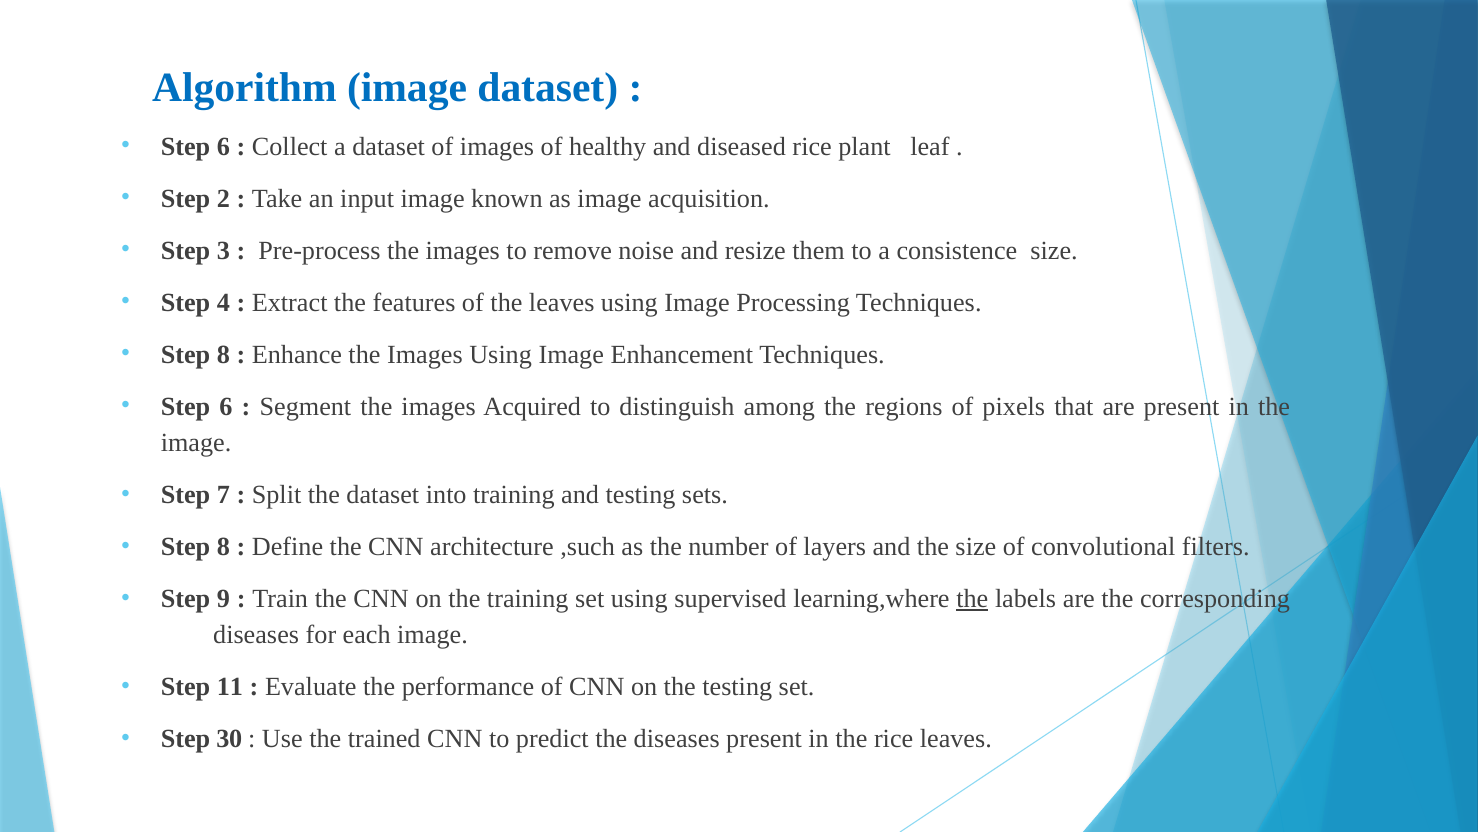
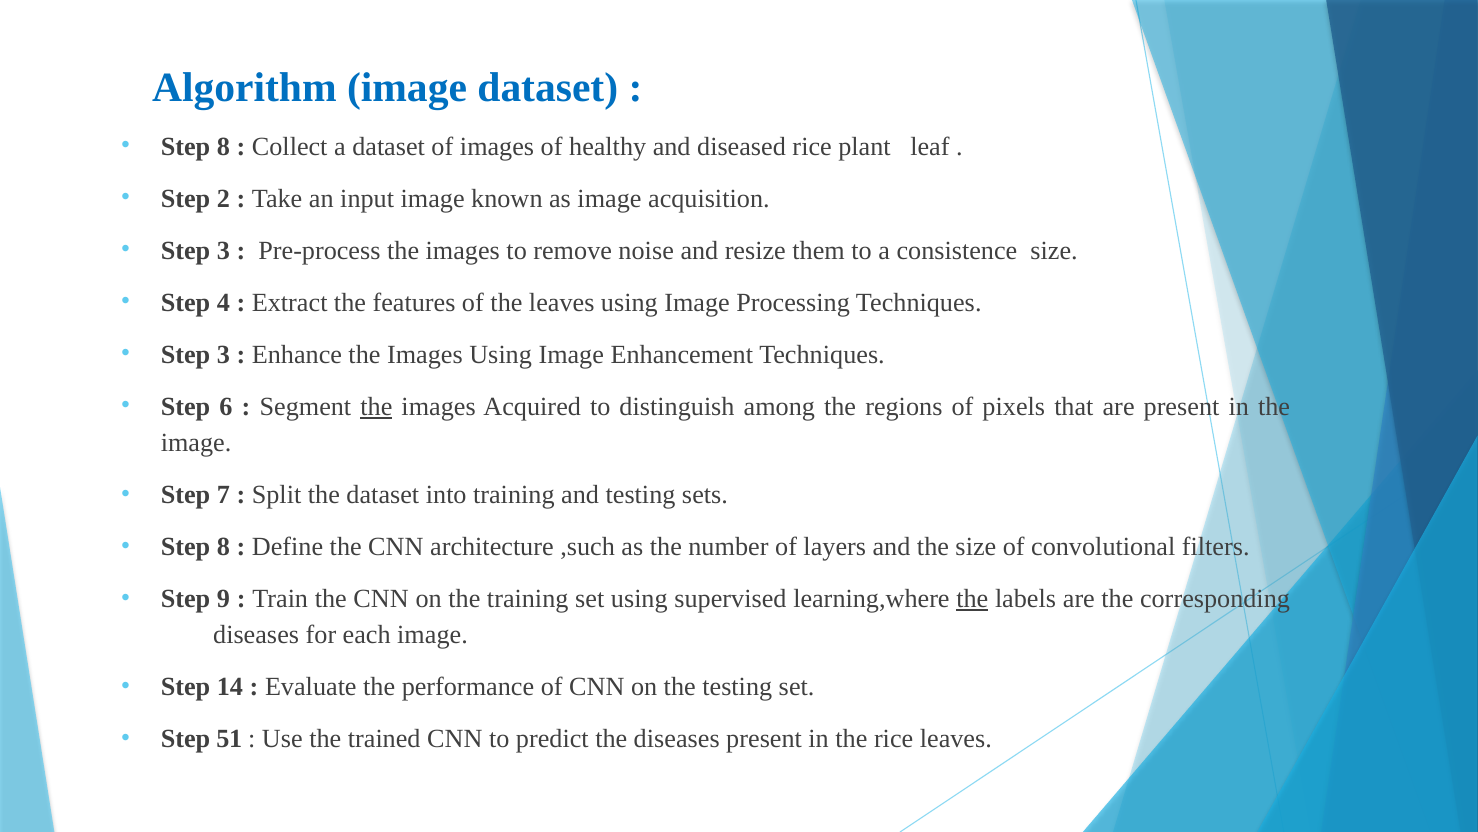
6 at (223, 146): 6 -> 8
8 at (223, 354): 8 -> 3
the at (376, 406) underline: none -> present
11: 11 -> 14
30: 30 -> 51
